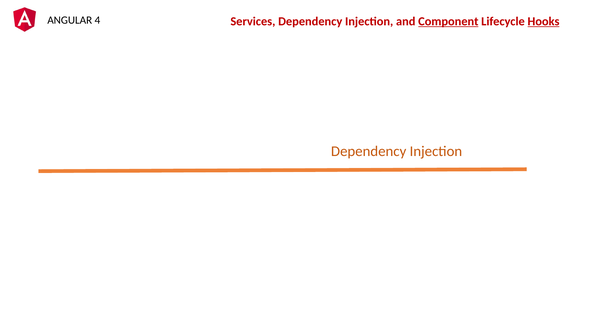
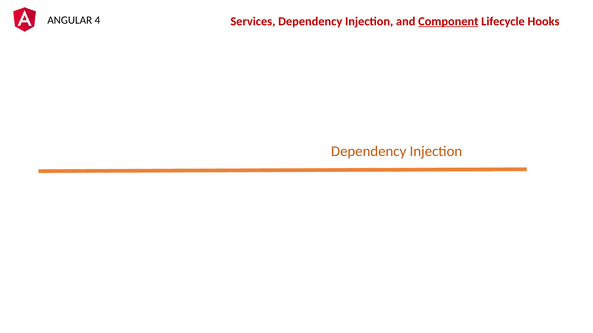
Hooks underline: present -> none
